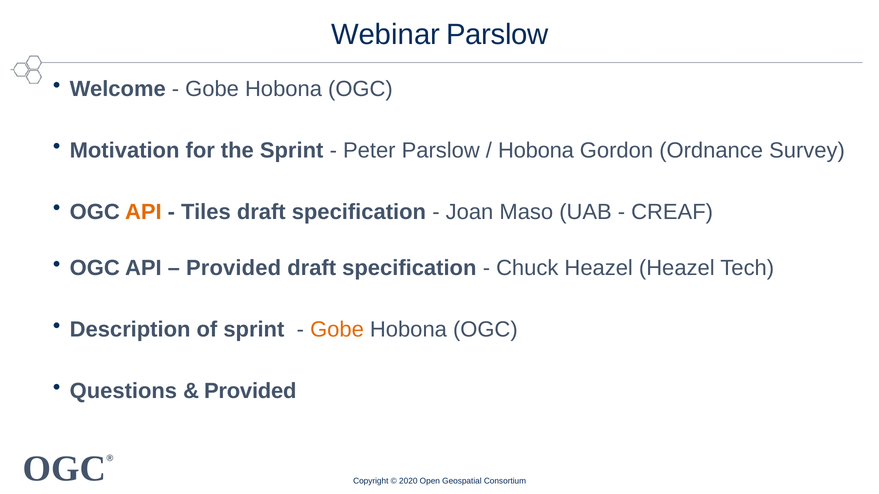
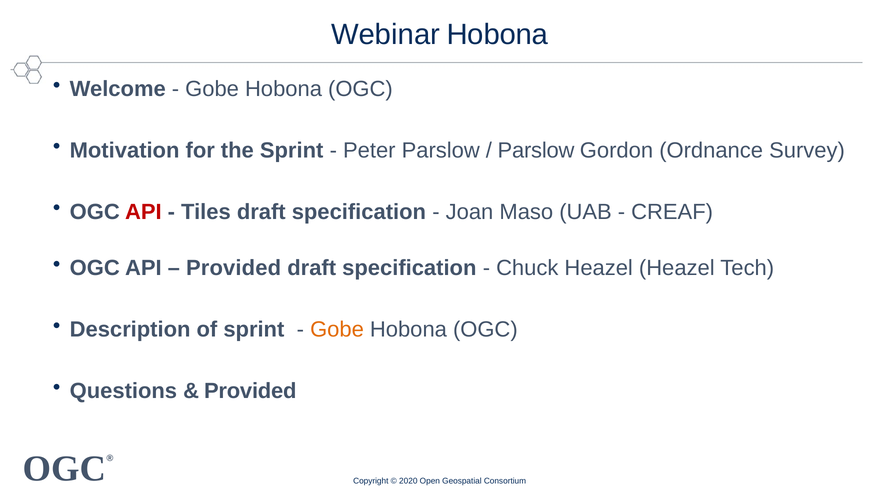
Webinar Parslow: Parslow -> Hobona
Hobona at (536, 150): Hobona -> Parslow
API at (143, 212) colour: orange -> red
